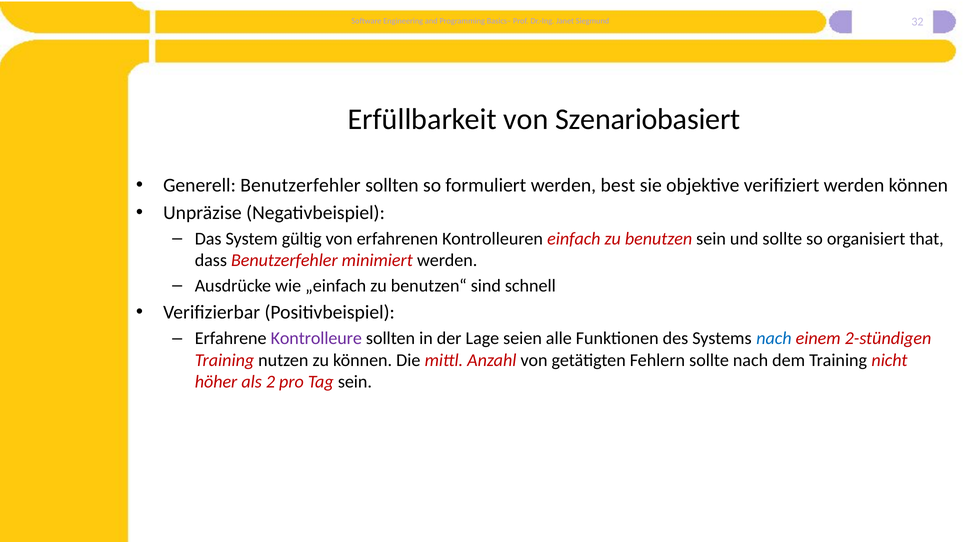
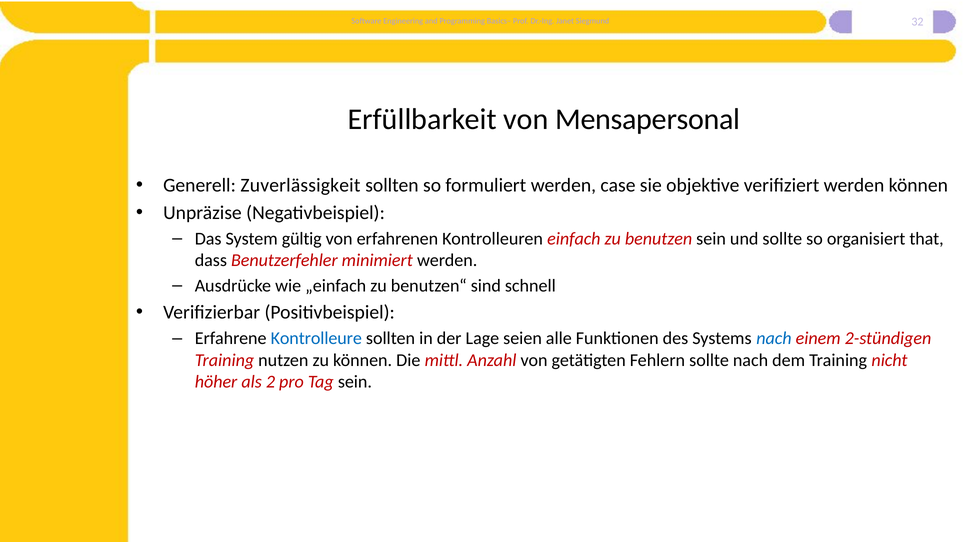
Szenariobasiert: Szenariobasiert -> Mensapersonal
Generell Benutzerfehler: Benutzerfehler -> Zuverlässigkeit
best: best -> case
Kontrolleure colour: purple -> blue
